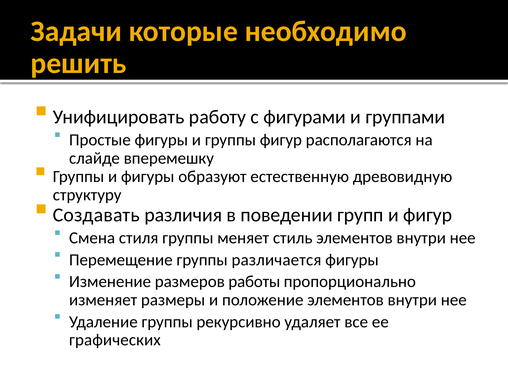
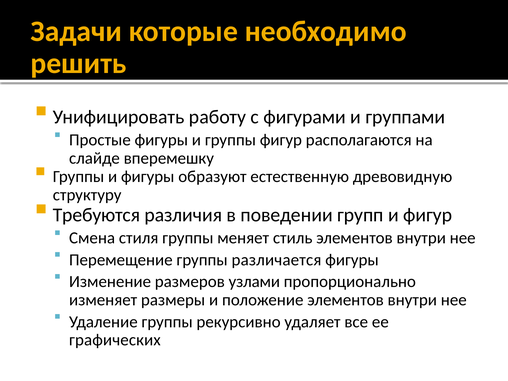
Создавать: Создавать -> Требуются
работы: работы -> узлами
